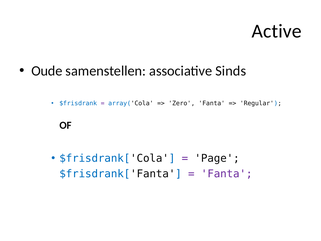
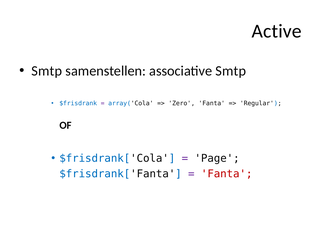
Oude at (47, 71): Oude -> Smtp
associative Sinds: Sinds -> Smtp
Fanta at (227, 174) colour: purple -> red
